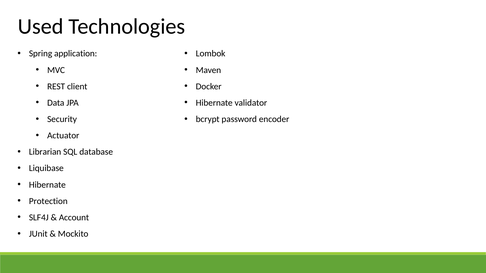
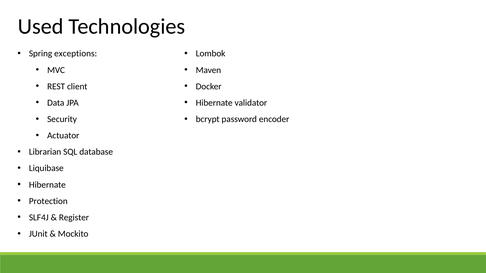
application: application -> exceptions
Account: Account -> Register
